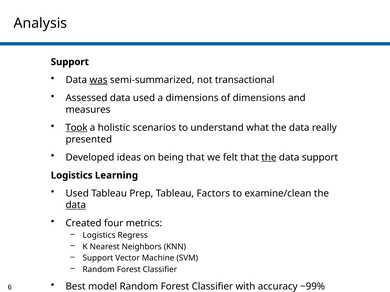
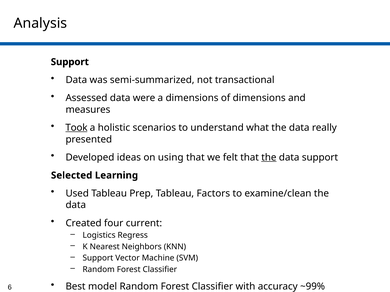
was underline: present -> none
data used: used -> were
being: being -> using
Logistics at (72, 176): Logistics -> Selected
data at (76, 205) underline: present -> none
metrics: metrics -> current
